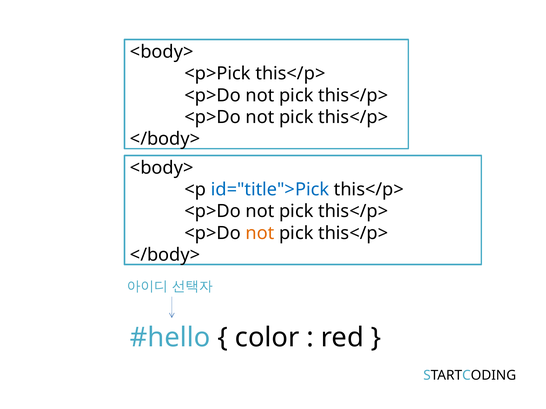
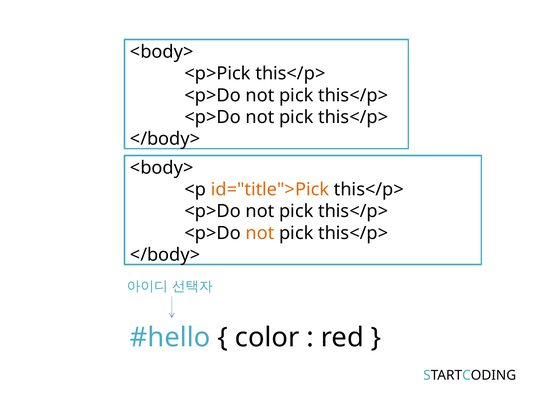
id="title">Pick colour: blue -> orange
